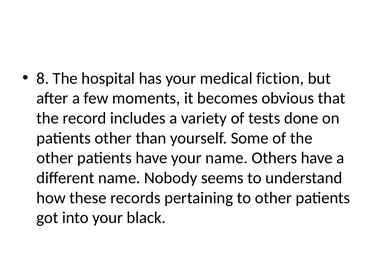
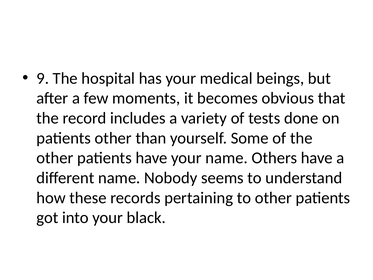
8: 8 -> 9
fiction: fiction -> beings
